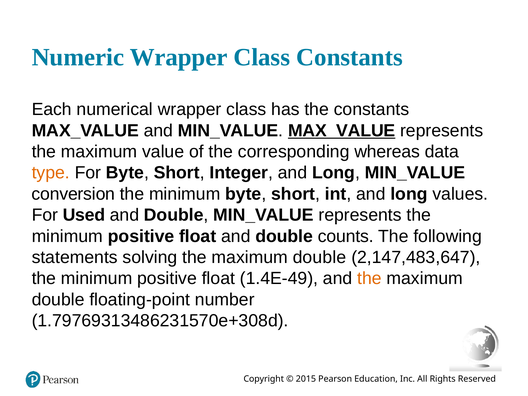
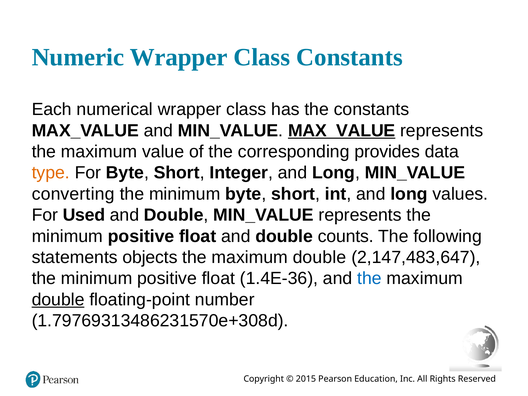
whereas: whereas -> provides
conversion: conversion -> converting
solving: solving -> objects
1.4E-49: 1.4E-49 -> 1.4E-36
the at (369, 278) colour: orange -> blue
double at (58, 300) underline: none -> present
